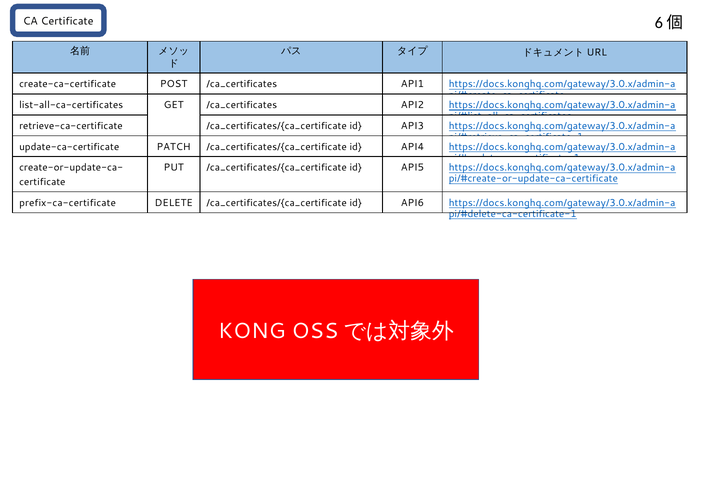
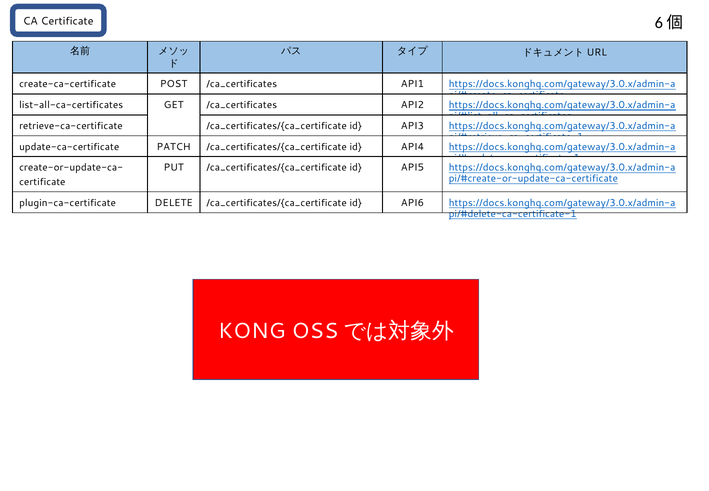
prefix-ca-certificate: prefix-ca-certificate -> plugin-ca-certificate
